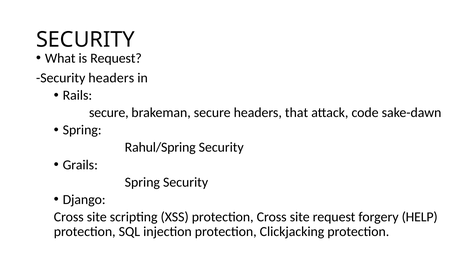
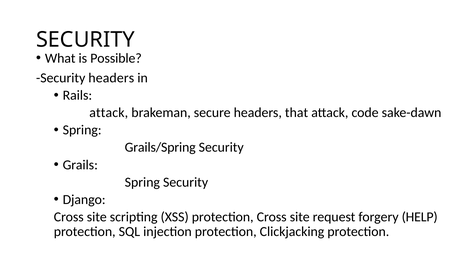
is Request: Request -> Possible
secure at (109, 113): secure -> attack
Rahul/Spring: Rahul/Spring -> Grails/Spring
